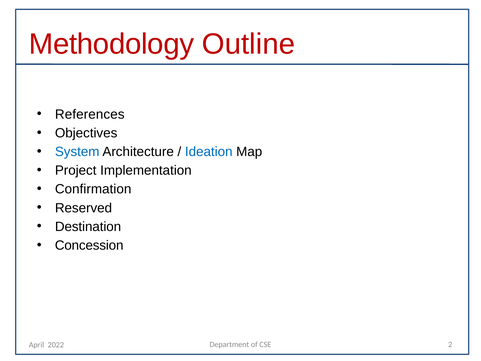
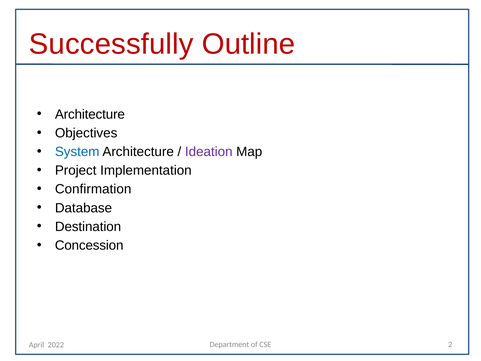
Methodology: Methodology -> Successfully
References at (90, 114): References -> Architecture
Ideation colour: blue -> purple
Reserved: Reserved -> Database
